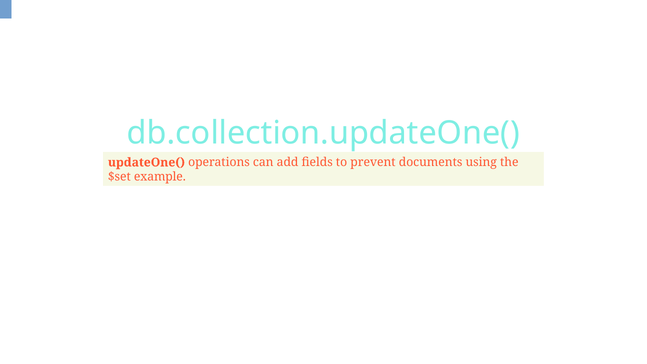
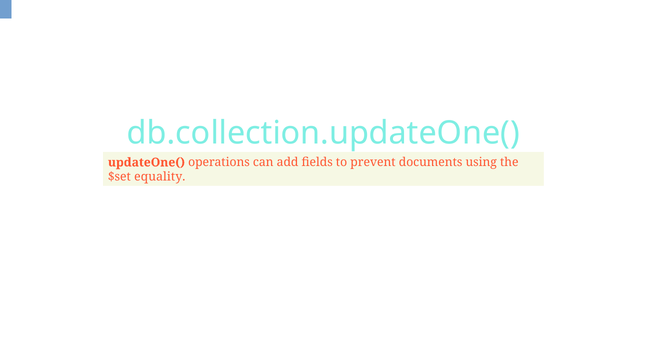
example: example -> equality
